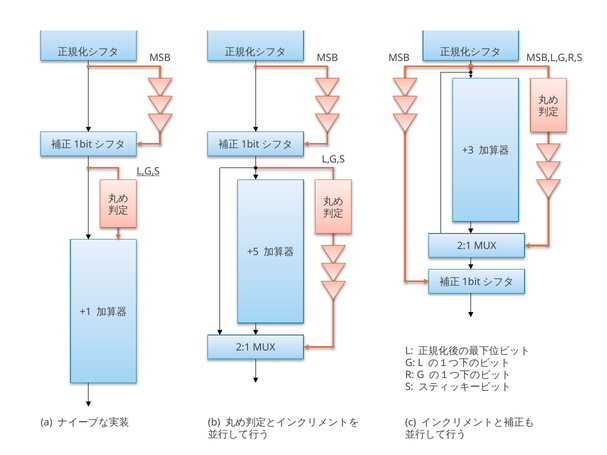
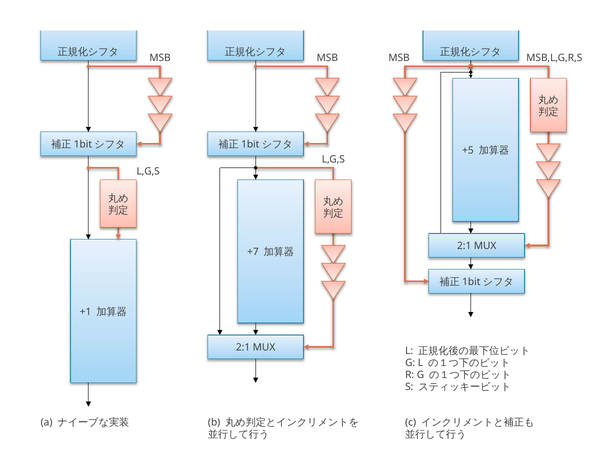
+3: +3 -> +5
L,G,S at (148, 172) underline: present -> none
+5: +5 -> +7
